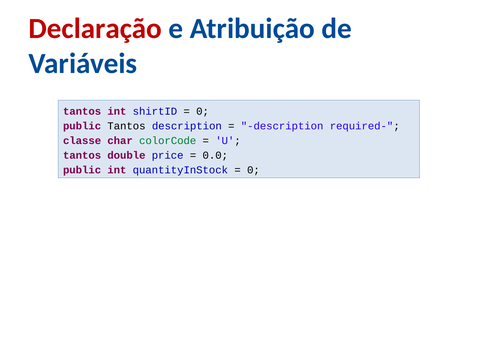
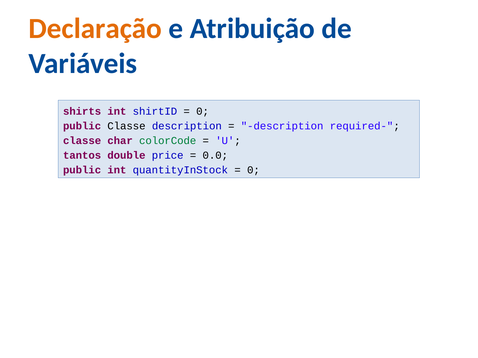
Declaração colour: red -> orange
tantos at (82, 112): tantos -> shirts
public Tantos: Tantos -> Classe
